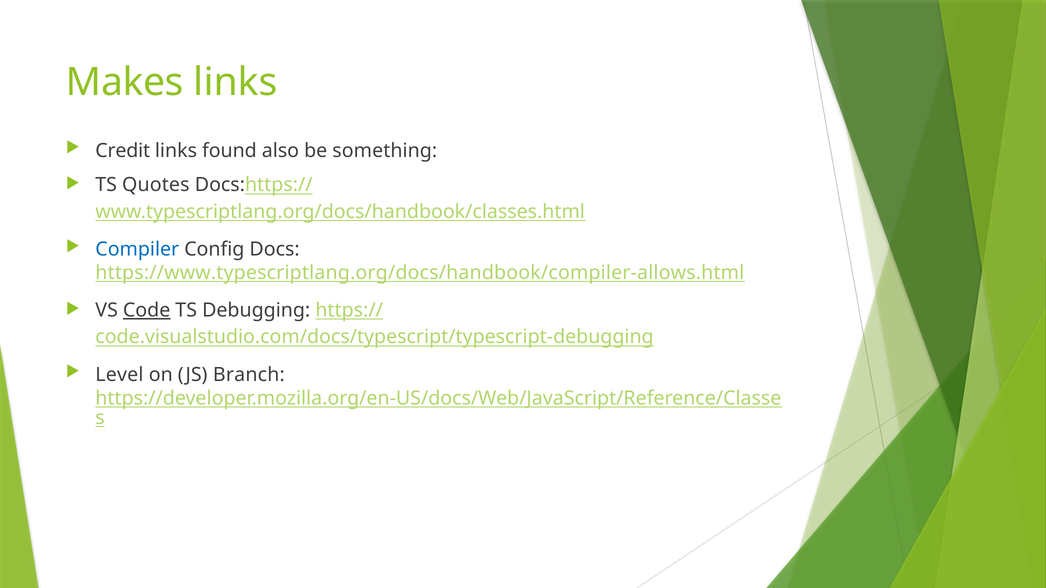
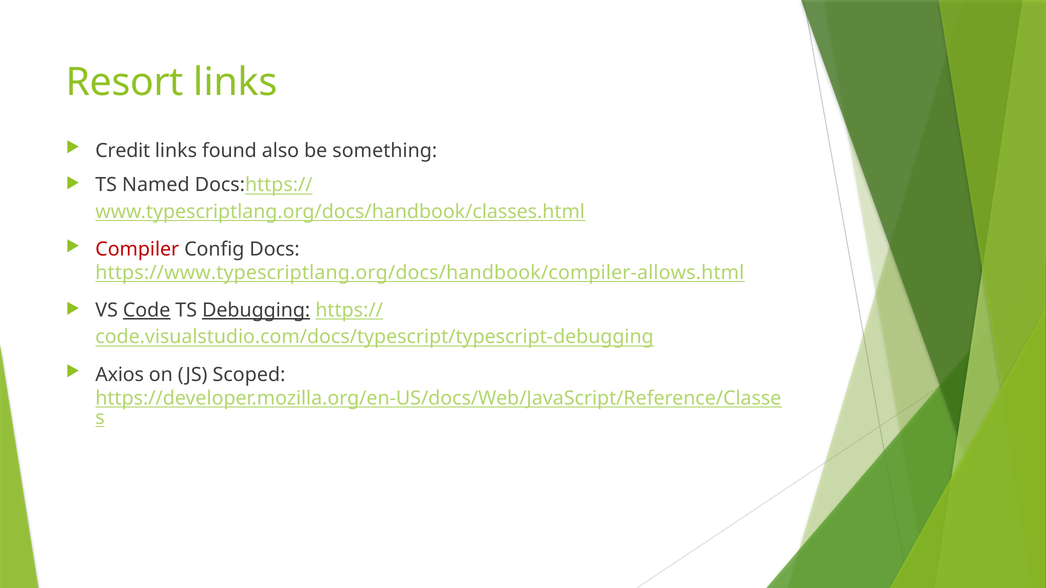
Makes: Makes -> Resort
Quotes: Quotes -> Named
Compiler colour: blue -> red
Debugging underline: none -> present
Level: Level -> Axios
Branch: Branch -> Scoped
